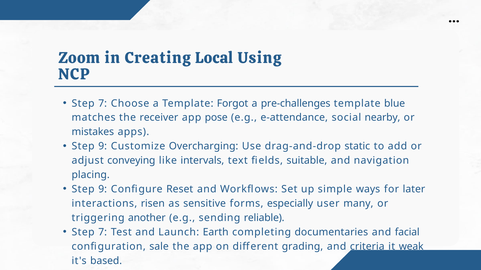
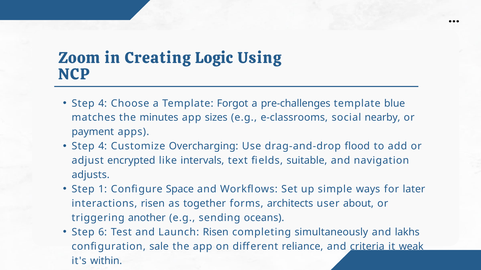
Local: Local -> Logic
7 at (103, 104): 7 -> 4
receiver: receiver -> minutes
pose: pose -> sizes
e-attendance: e-attendance -> e-classrooms
mistakes: mistakes -> payment
9 at (103, 147): 9 -> 4
static: static -> flood
conveying: conveying -> encrypted
placing: placing -> adjusts
9 at (103, 190): 9 -> 1
Reset: Reset -> Space
sensitive: sensitive -> together
especially: especially -> architects
many: many -> about
reliable: reliable -> oceans
7 at (103, 233): 7 -> 6
Launch Earth: Earth -> Risen
documentaries: documentaries -> simultaneously
facial: facial -> lakhs
grading: grading -> reliance
based: based -> within
